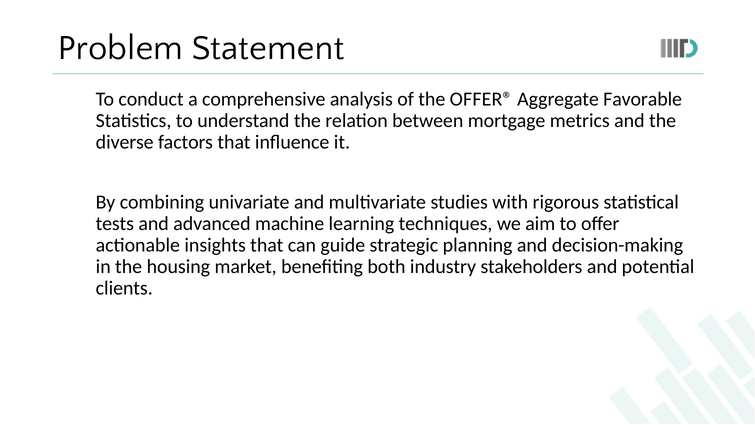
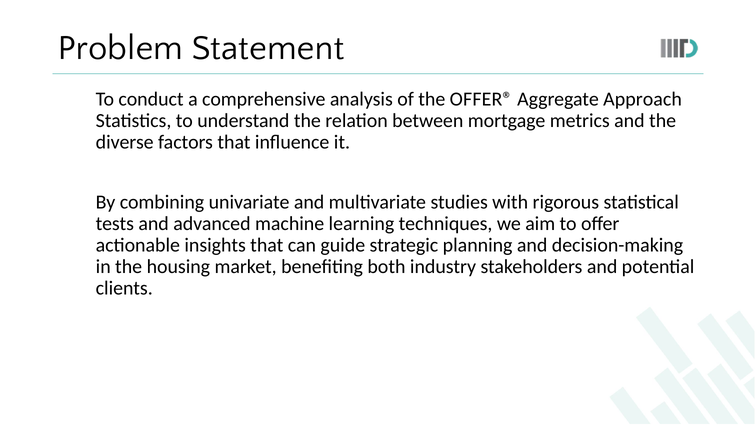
Favorable: Favorable -> Approach
